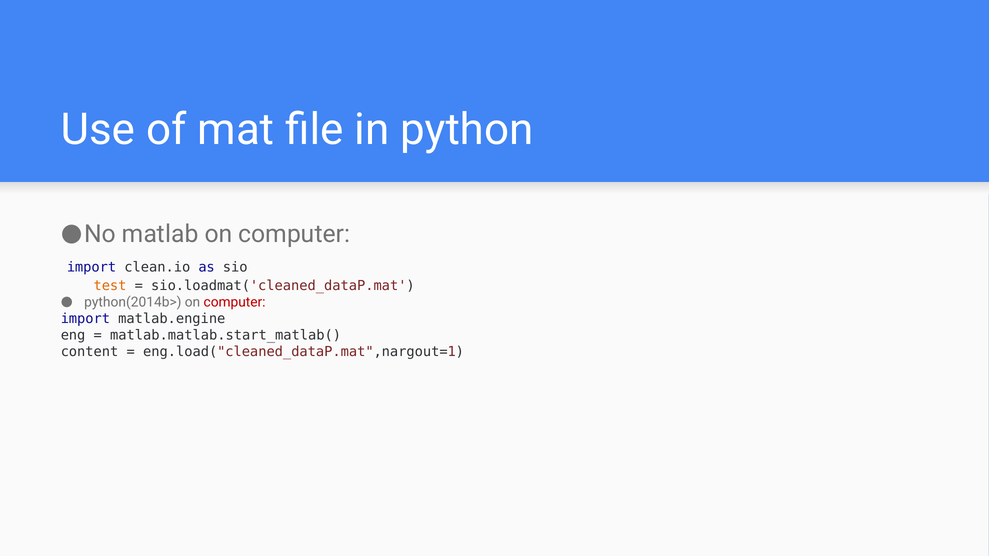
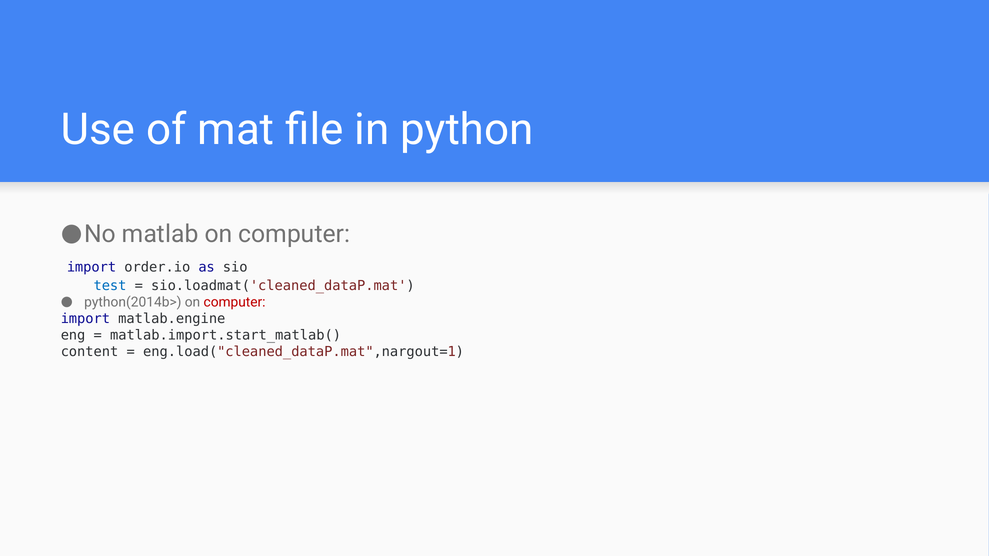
clean.io: clean.io -> order.io
test colour: orange -> blue
matlab.matlab.start_matlab(: matlab.matlab.start_matlab( -> matlab.import.start_matlab(
